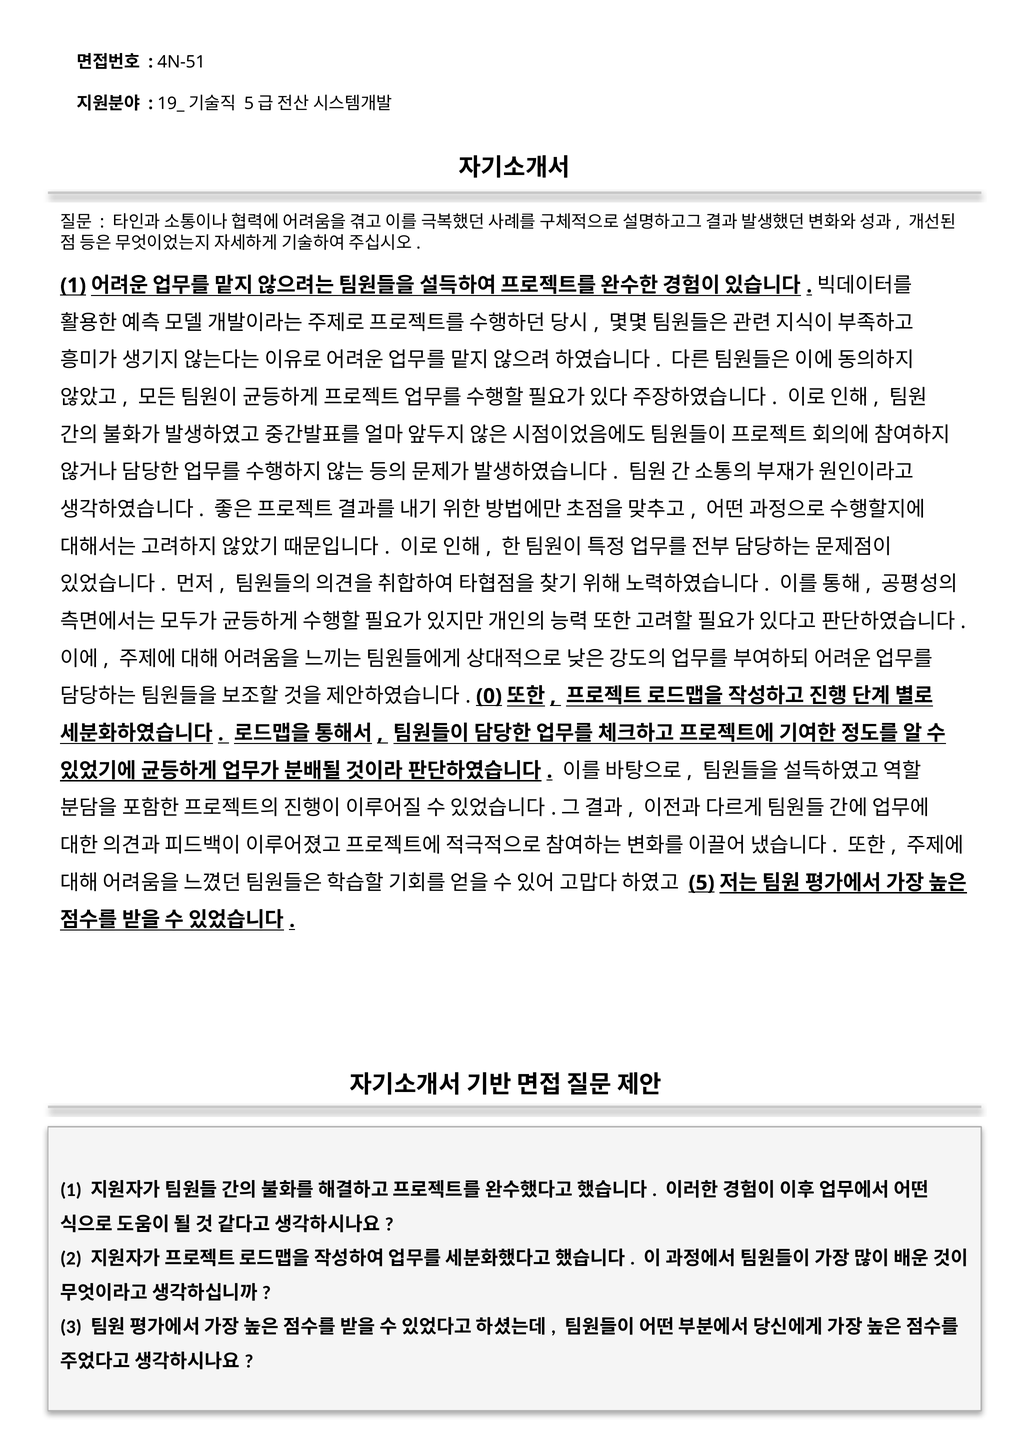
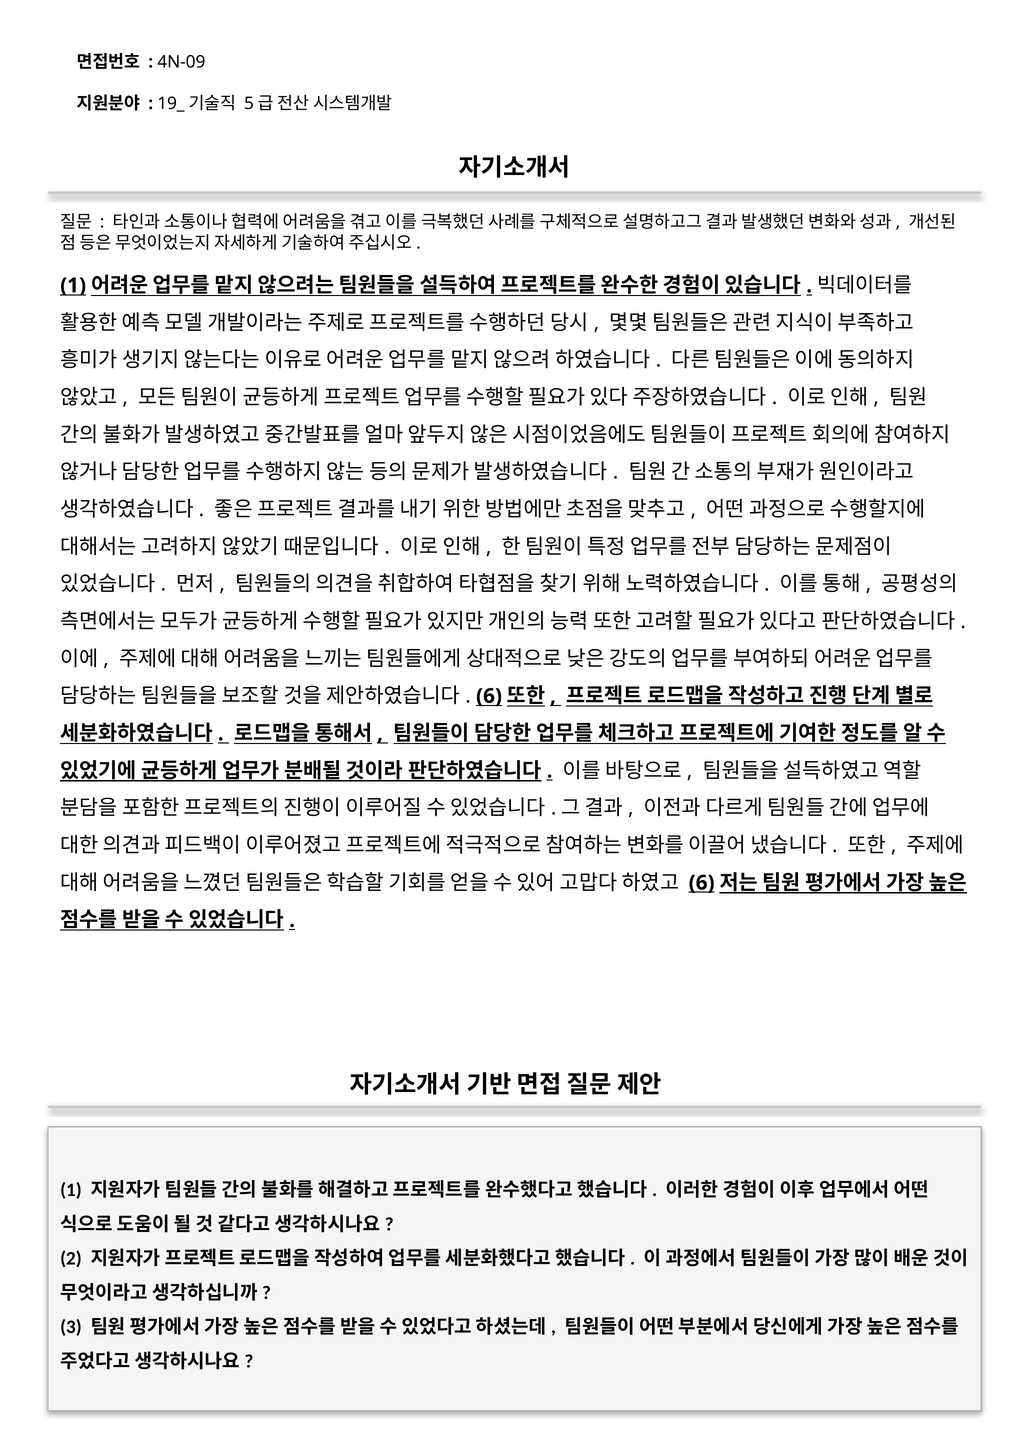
4N-51: 4N-51 -> 4N-09
0 at (489, 696): 0 -> 6
5 at (702, 883): 5 -> 6
